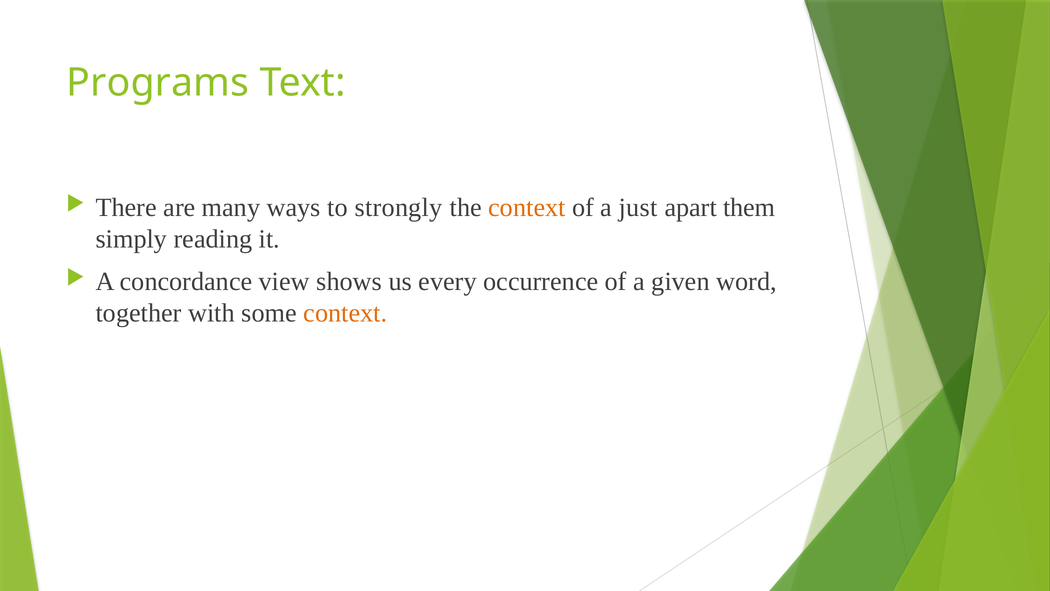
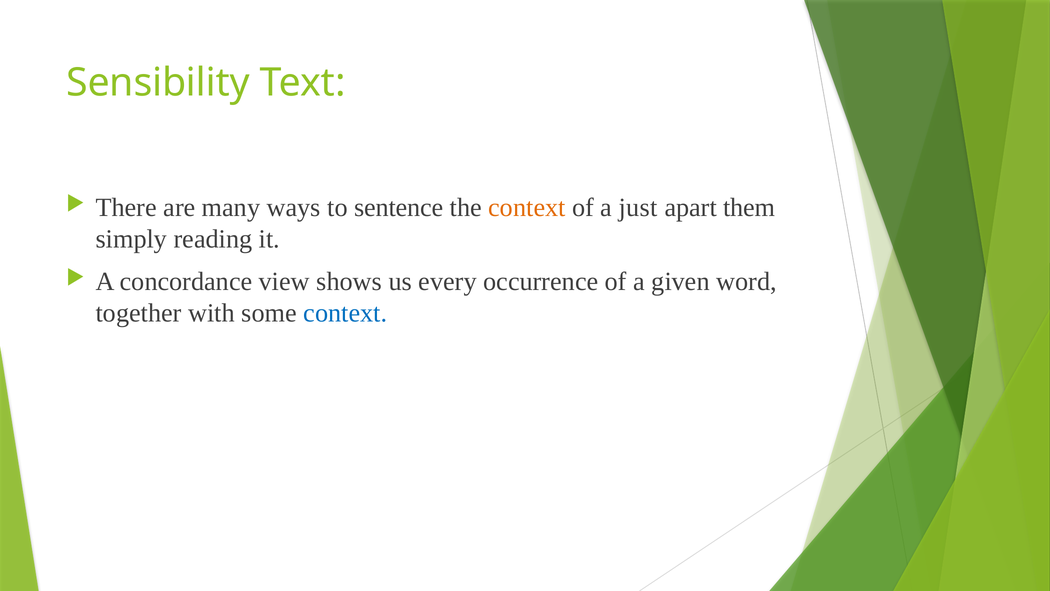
Programs: Programs -> Sensibility
strongly: strongly -> sentence
context at (345, 313) colour: orange -> blue
